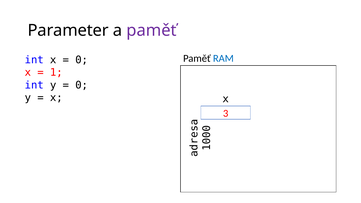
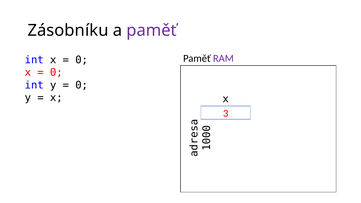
Parameter: Parameter -> Zásobníku
RAM colour: blue -> purple
1 at (56, 72): 1 -> 0
